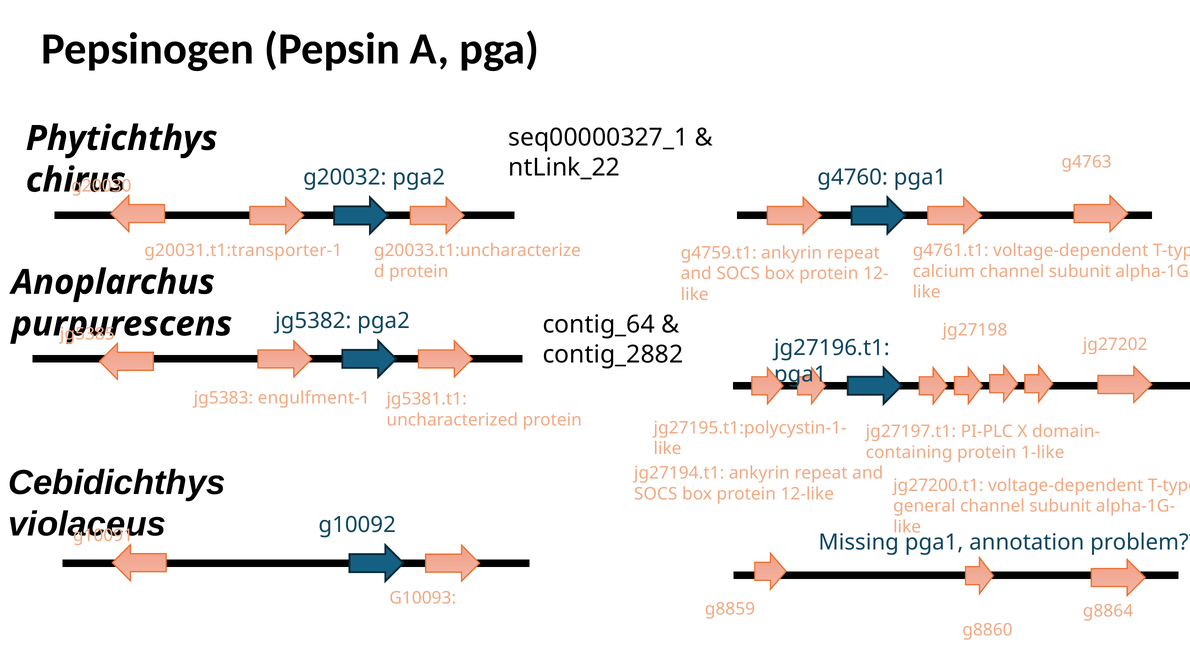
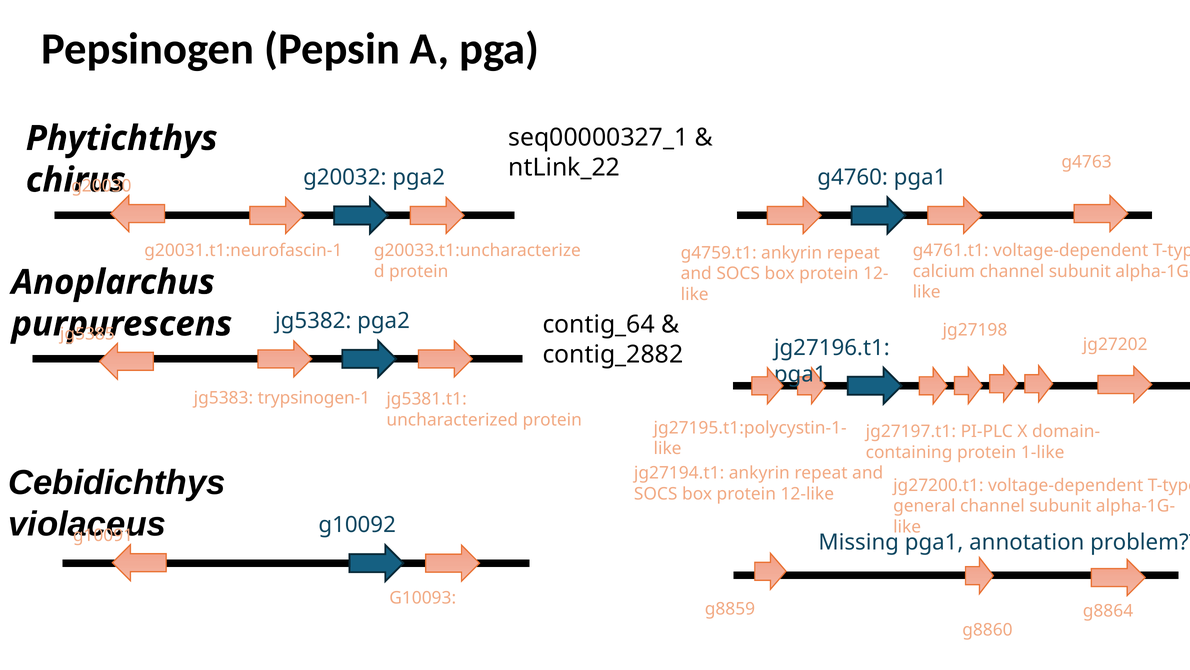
g20031.t1:transporter-1: g20031.t1:transporter-1 -> g20031.t1:neurofascin-1
engulfment-1: engulfment-1 -> trypsinogen-1
